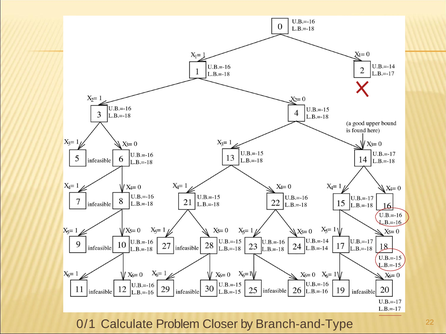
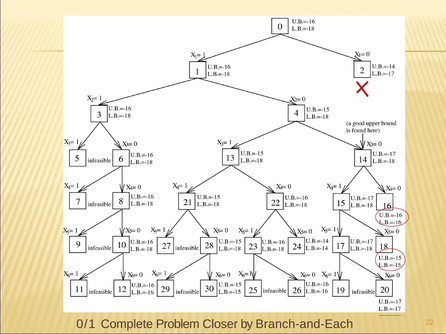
Calculate: Calculate -> Complete
Branch-and-Type: Branch-and-Type -> Branch-and-Each
